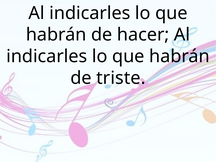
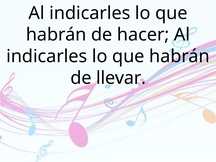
triste: triste -> llevar
